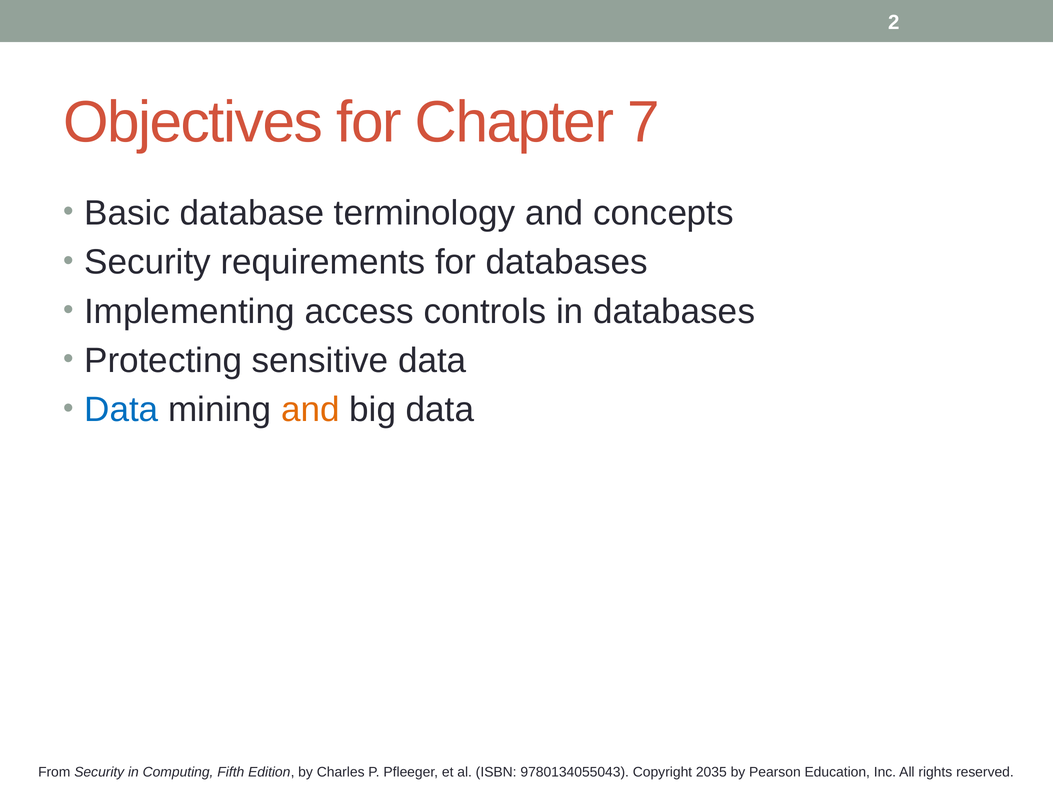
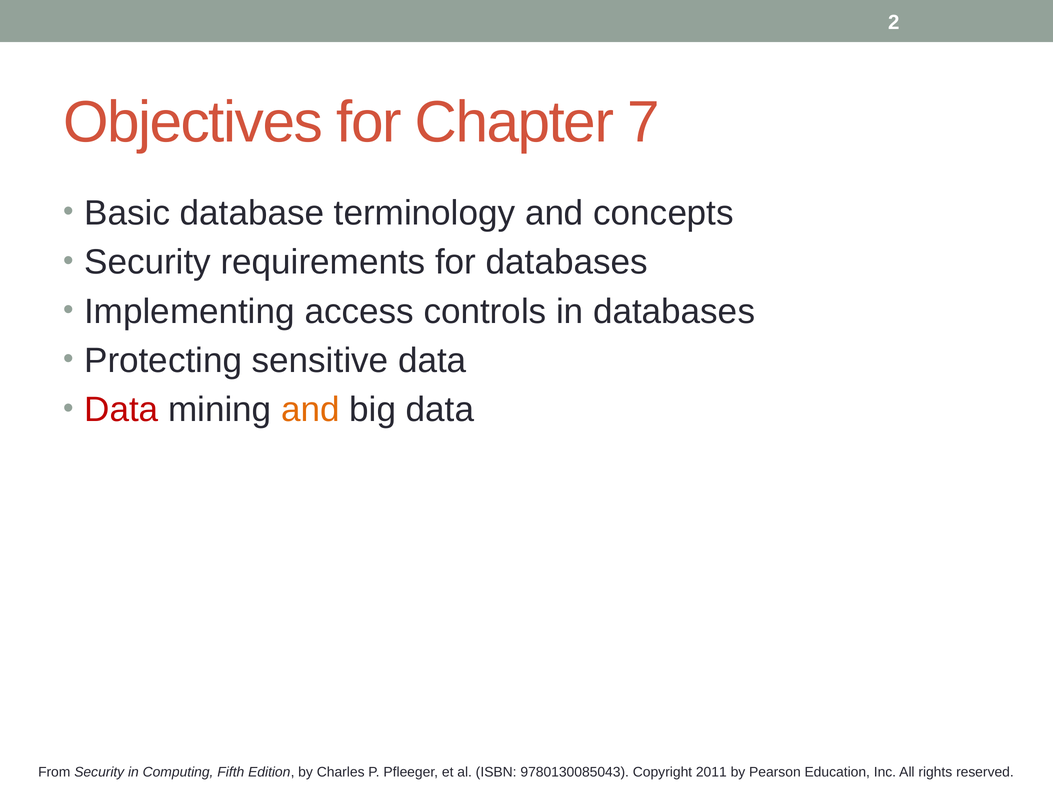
Data at (121, 410) colour: blue -> red
9780134055043: 9780134055043 -> 9780130085043
2035: 2035 -> 2011
